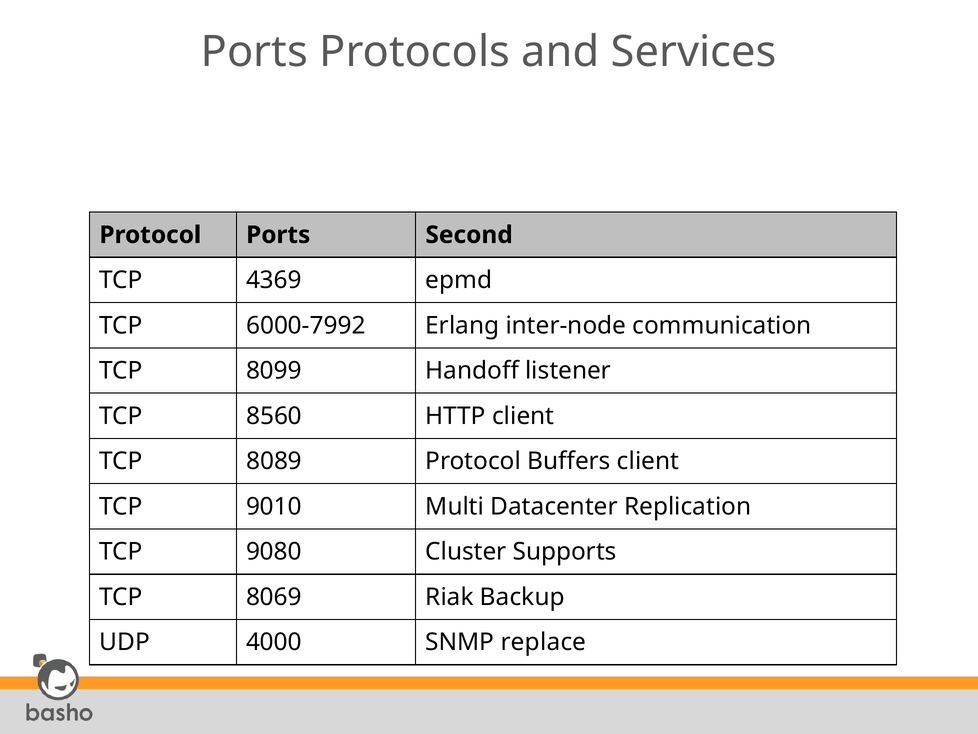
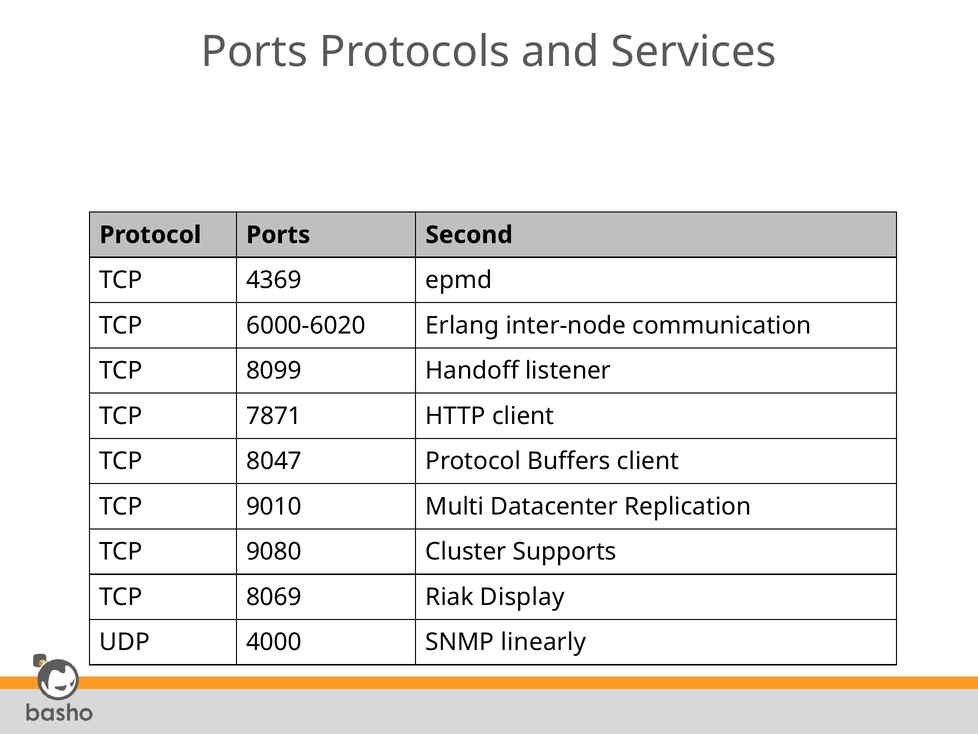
6000-7992: 6000-7992 -> 6000-6020
8560: 8560 -> 7871
8089: 8089 -> 8047
Backup: Backup -> Display
replace: replace -> linearly
